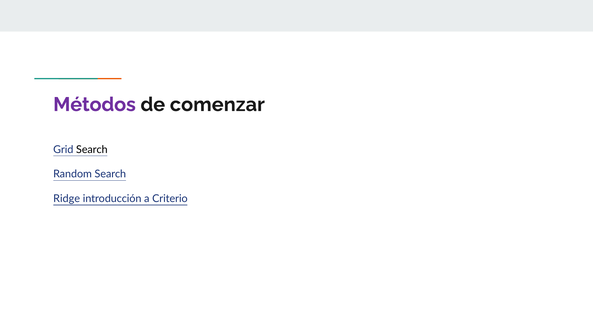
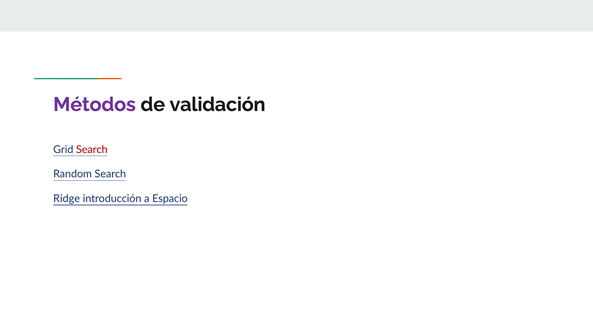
comenzar: comenzar -> validación
Search at (92, 150) colour: black -> red
Criterio: Criterio -> Espacio
